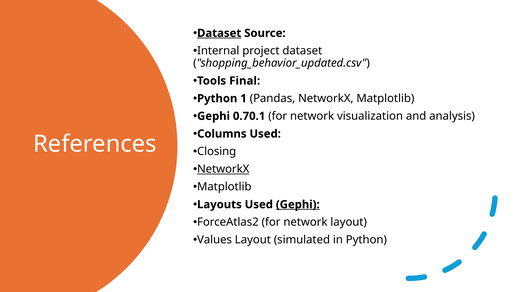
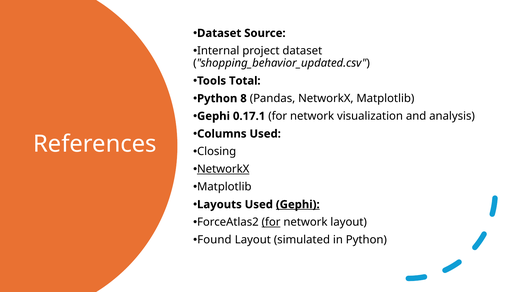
Dataset at (219, 33) underline: present -> none
Final: Final -> Total
1: 1 -> 8
0.70.1: 0.70.1 -> 0.17.1
for at (271, 222) underline: none -> present
Values: Values -> Found
